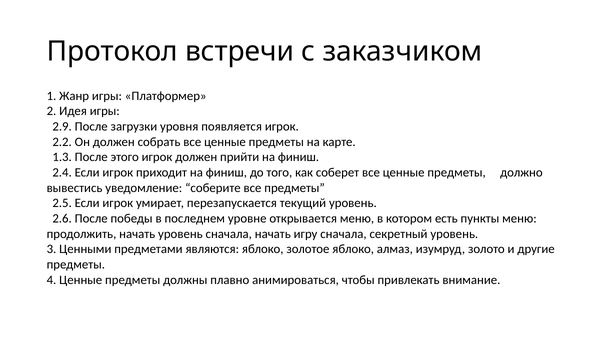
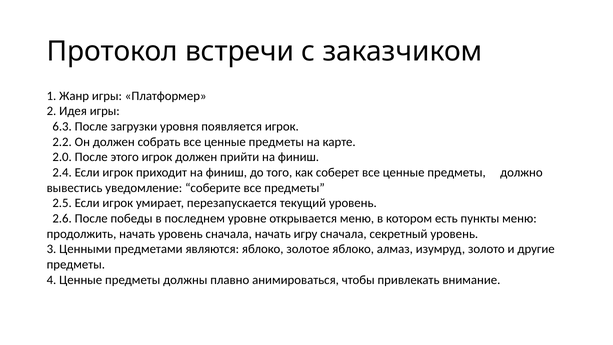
2.9: 2.9 -> 6.3
1.3: 1.3 -> 2.0
